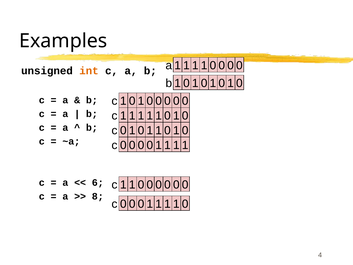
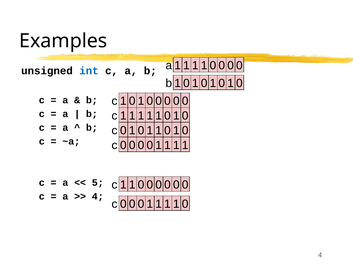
int colour: orange -> blue
6: 6 -> 5
8 at (98, 196): 8 -> 4
